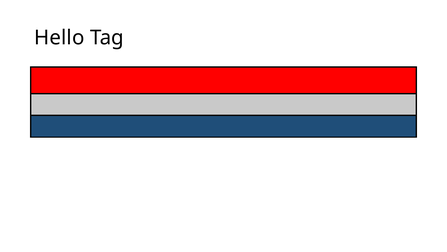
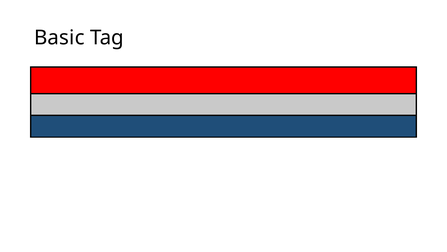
Hello: Hello -> Basic
